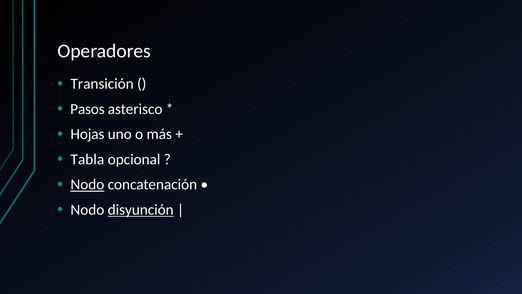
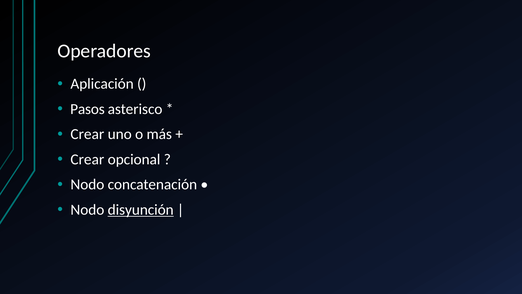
Transición: Transición -> Aplicación
Hojas at (87, 134): Hojas -> Crear
Tabla at (87, 159): Tabla -> Crear
Nodo at (87, 184) underline: present -> none
